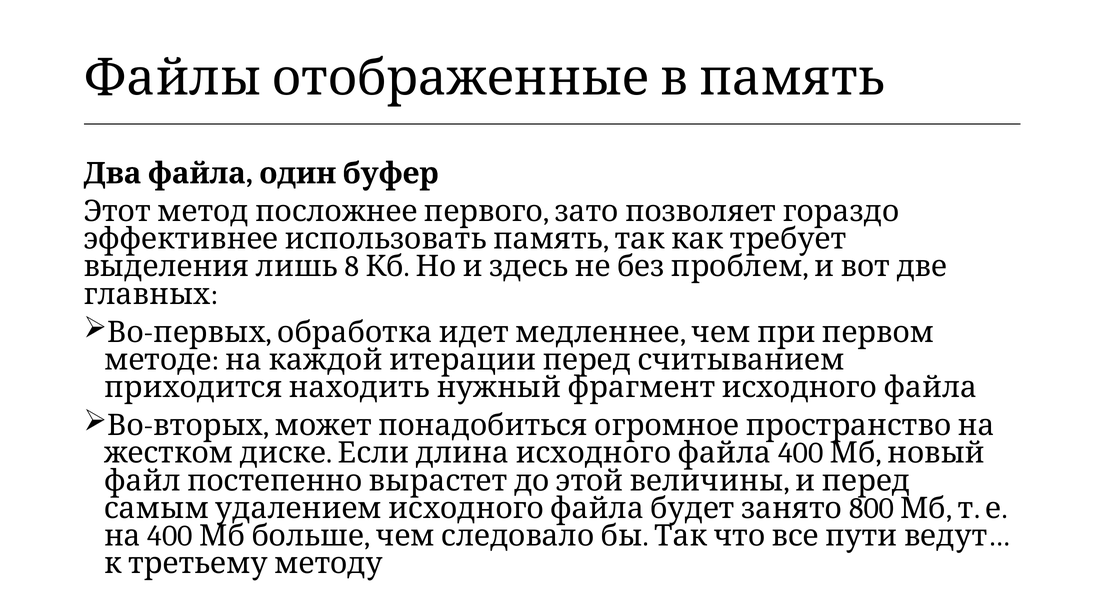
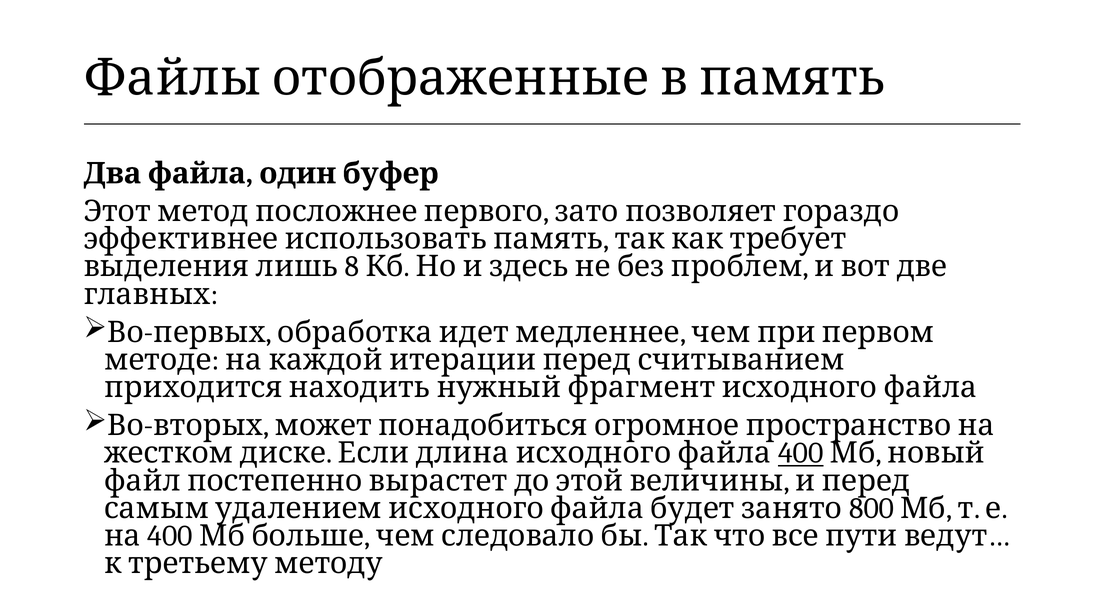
400 at (801, 453) underline: none -> present
